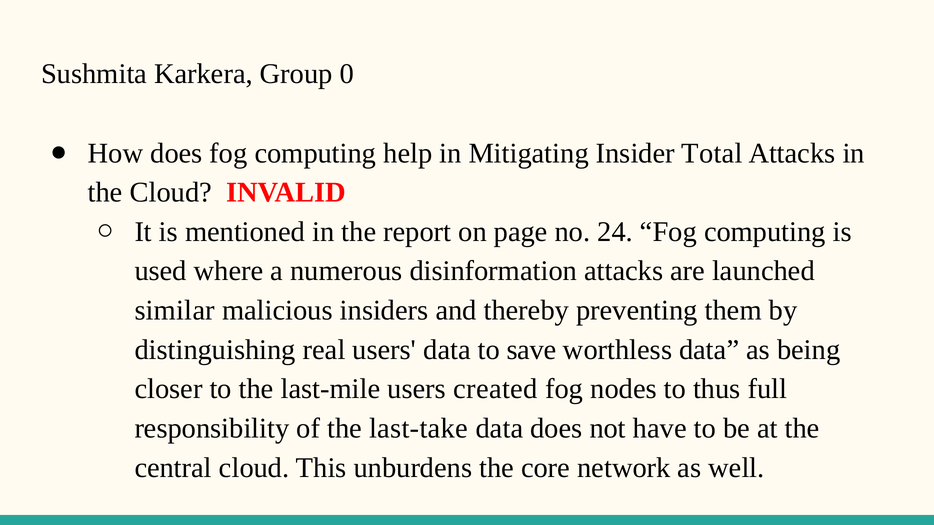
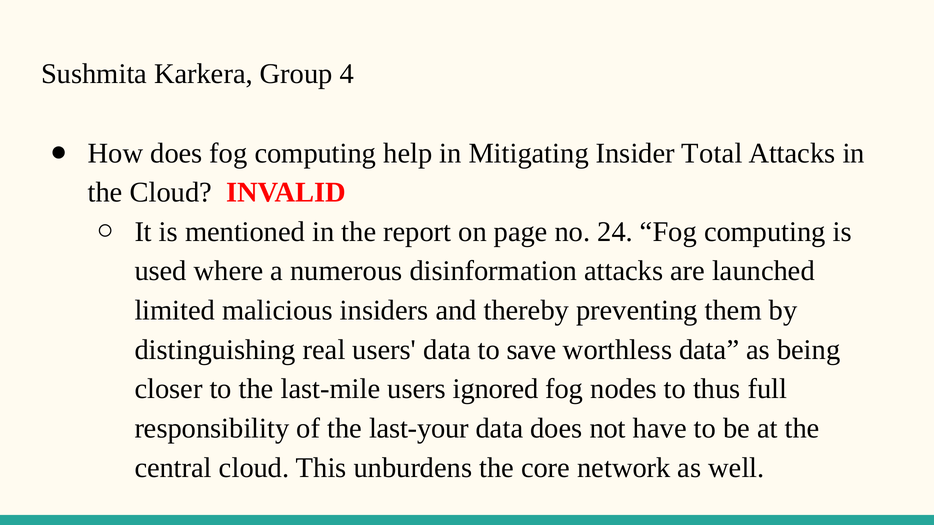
0: 0 -> 4
similar: similar -> limited
created: created -> ignored
last-take: last-take -> last-your
